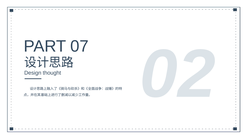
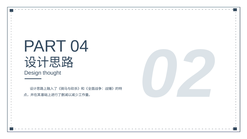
07: 07 -> 04
